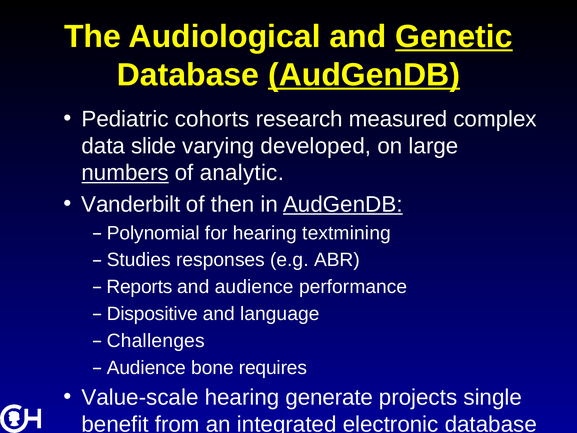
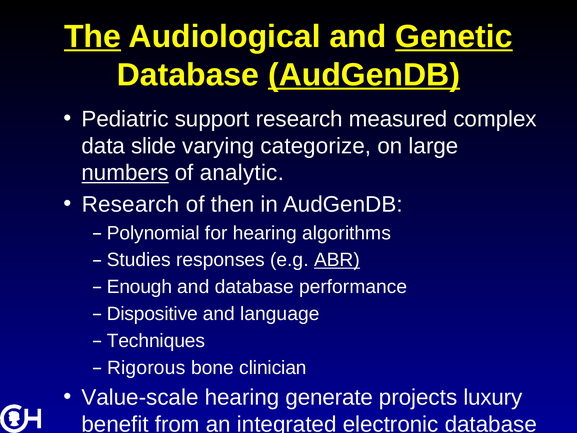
The underline: none -> present
cohorts: cohorts -> support
developed: developed -> categorize
Vanderbilt at (131, 204): Vanderbilt -> Research
AudGenDB at (343, 204) underline: present -> none
textmining: textmining -> algorithms
ABR underline: none -> present
Reports: Reports -> Enough
and audience: audience -> database
Challenges: Challenges -> Techniques
Audience at (146, 367): Audience -> Rigorous
requires: requires -> clinician
single: single -> luxury
